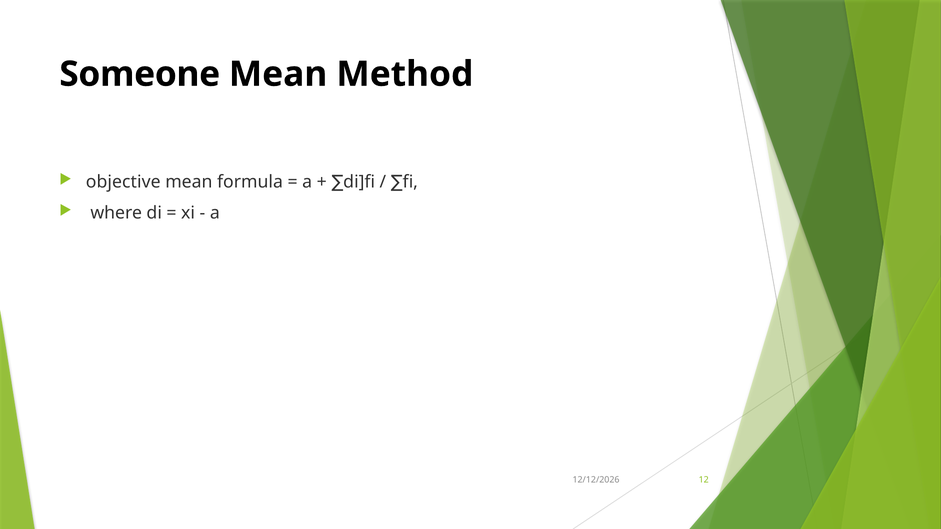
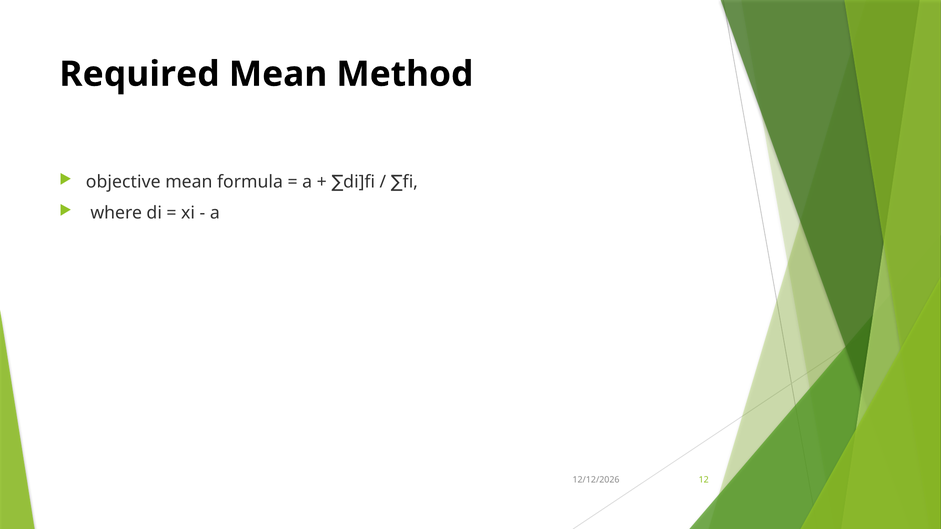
Someone: Someone -> Required
